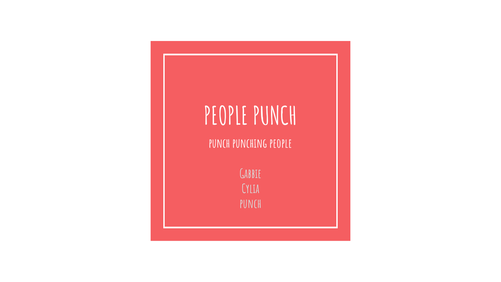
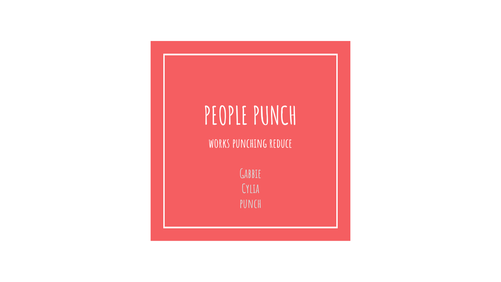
punch at (219, 144): punch -> works
punching people: people -> reduce
